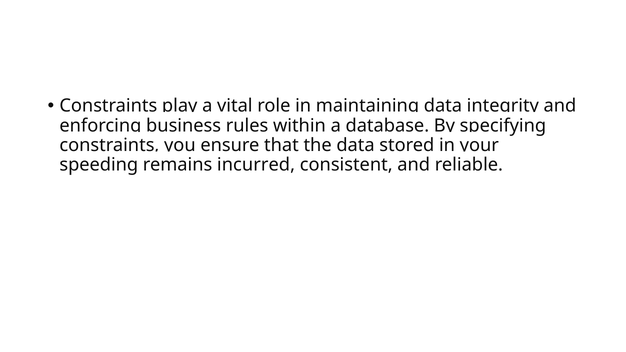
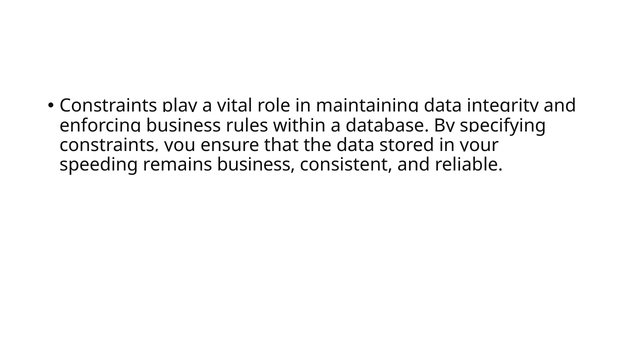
remains incurred: incurred -> business
